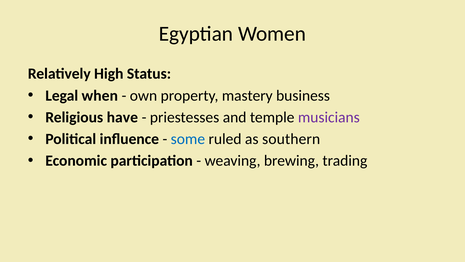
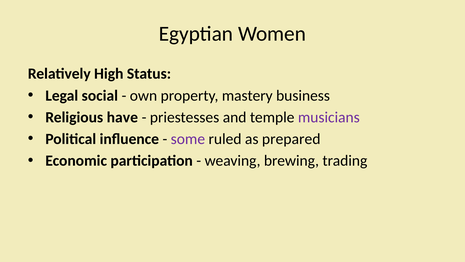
when: when -> social
some colour: blue -> purple
southern: southern -> prepared
